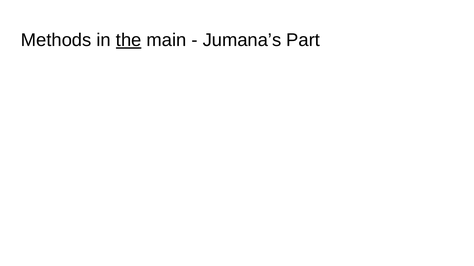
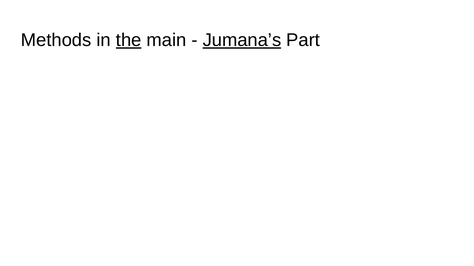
Jumana’s underline: none -> present
